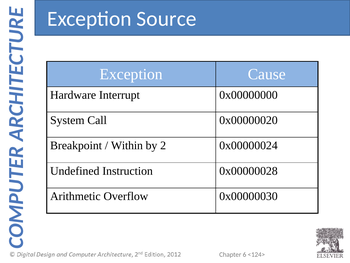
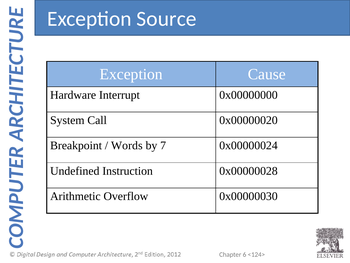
Within: Within -> Words
2: 2 -> 7
